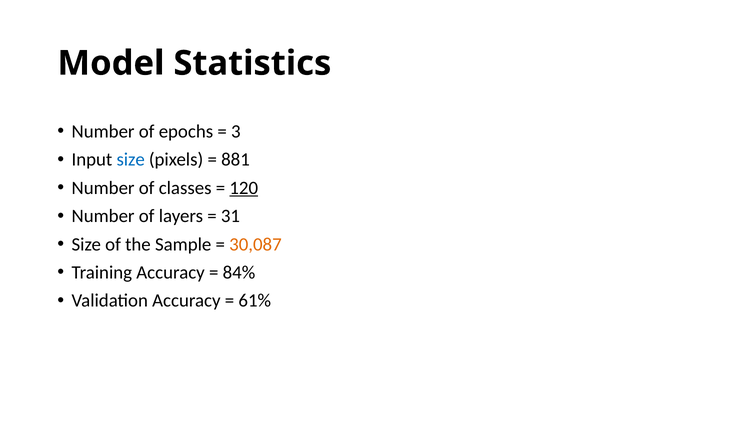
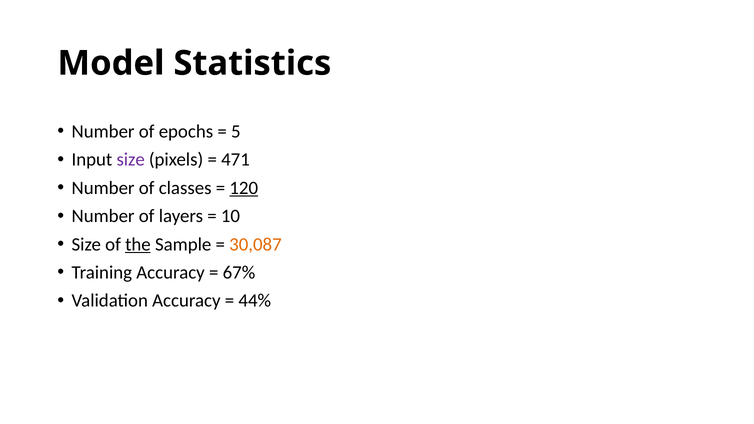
3: 3 -> 5
size at (131, 160) colour: blue -> purple
881: 881 -> 471
31: 31 -> 10
the underline: none -> present
84%: 84% -> 67%
61%: 61% -> 44%
